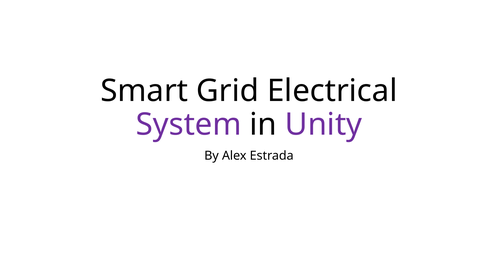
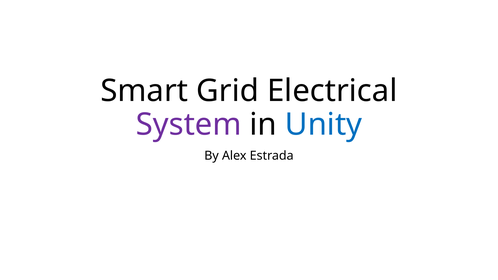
Unity colour: purple -> blue
